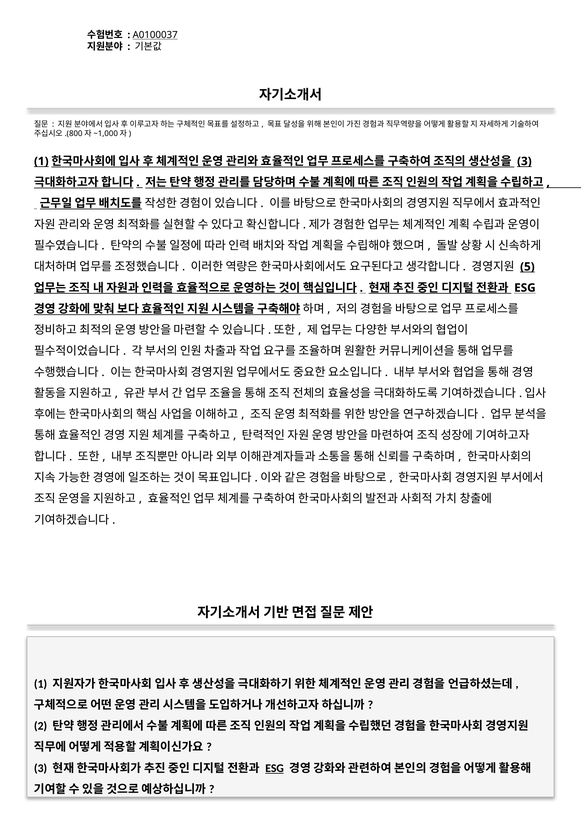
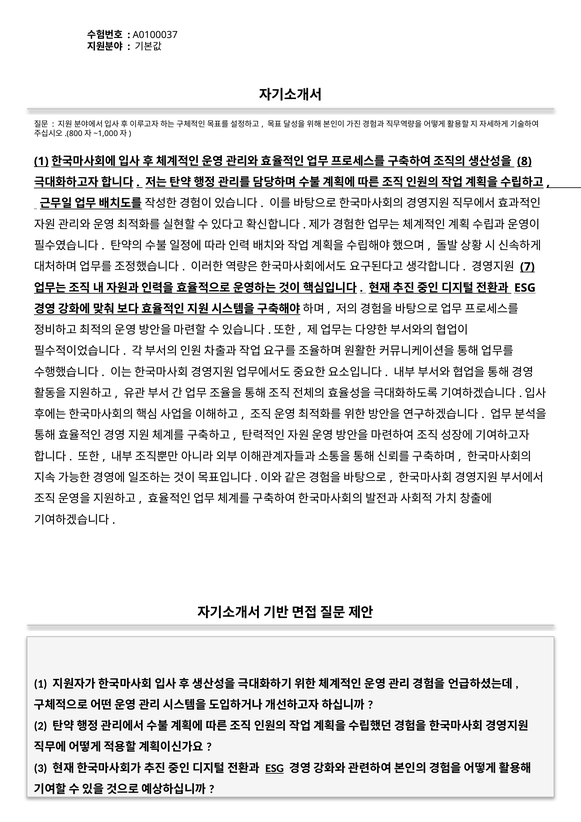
A0100037 underline: present -> none
3 at (524, 161): 3 -> 8
5: 5 -> 7
